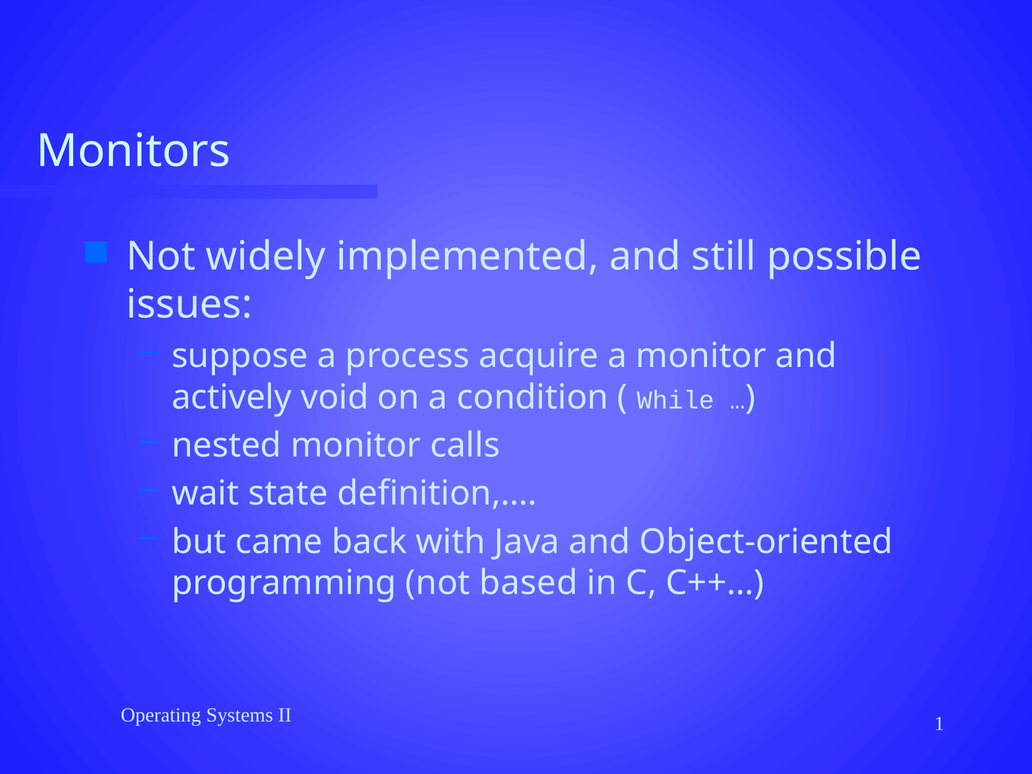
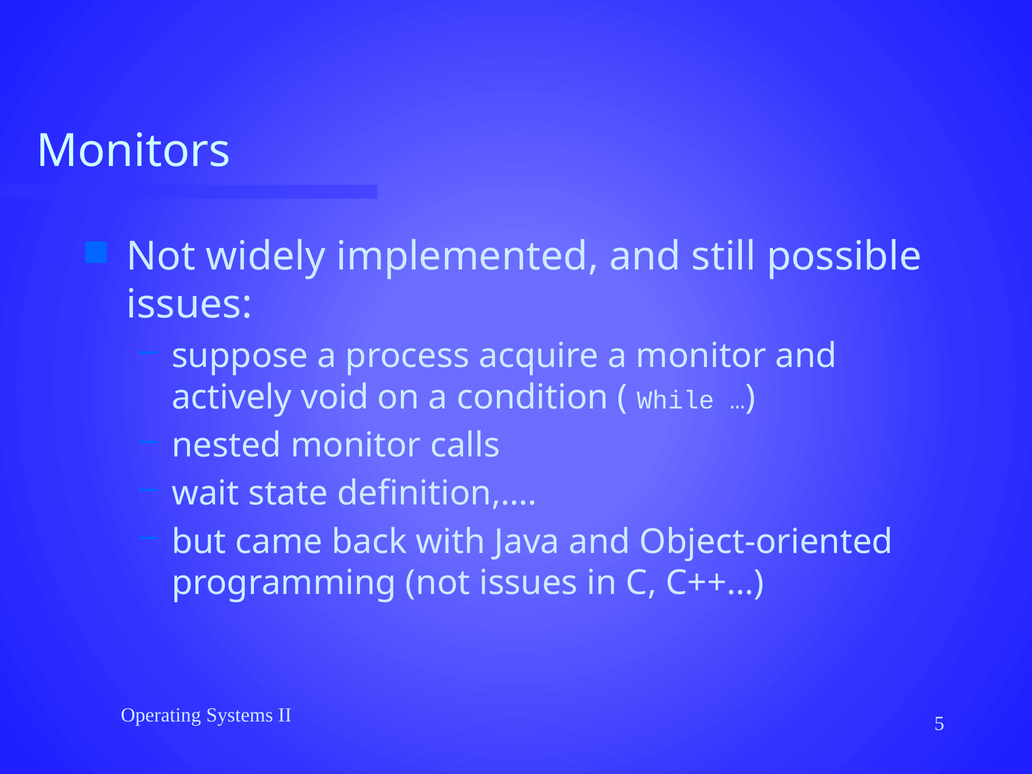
not based: based -> issues
1: 1 -> 5
